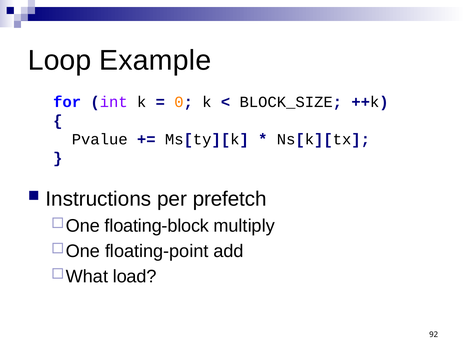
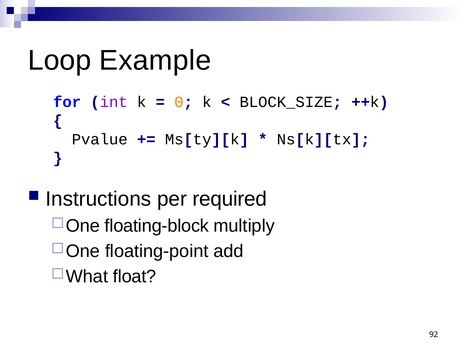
prefetch: prefetch -> required
load: load -> float
